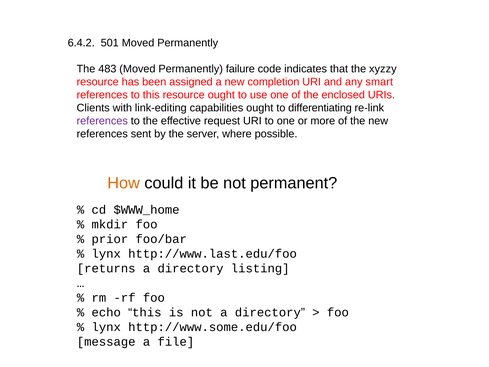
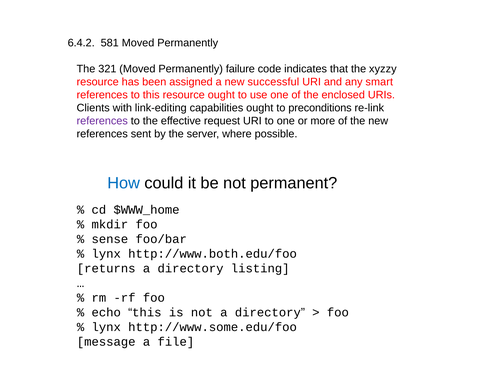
501: 501 -> 581
483: 483 -> 321
completion: completion -> successful
differentiating: differentiating -> preconditions
How colour: orange -> blue
prior: prior -> sense
http://www.last.edu/foo: http://www.last.edu/foo -> http://www.both.edu/foo
